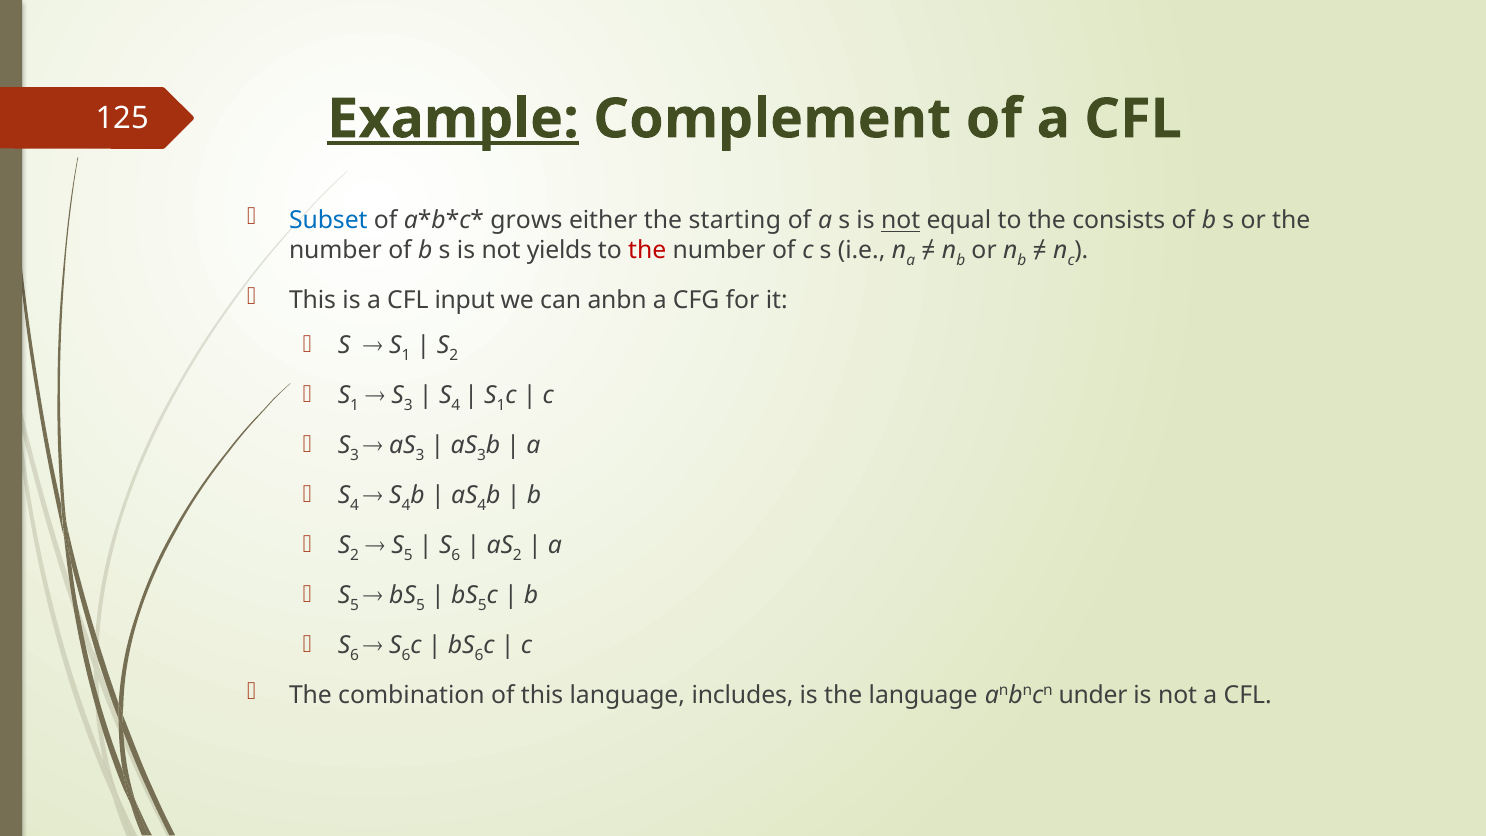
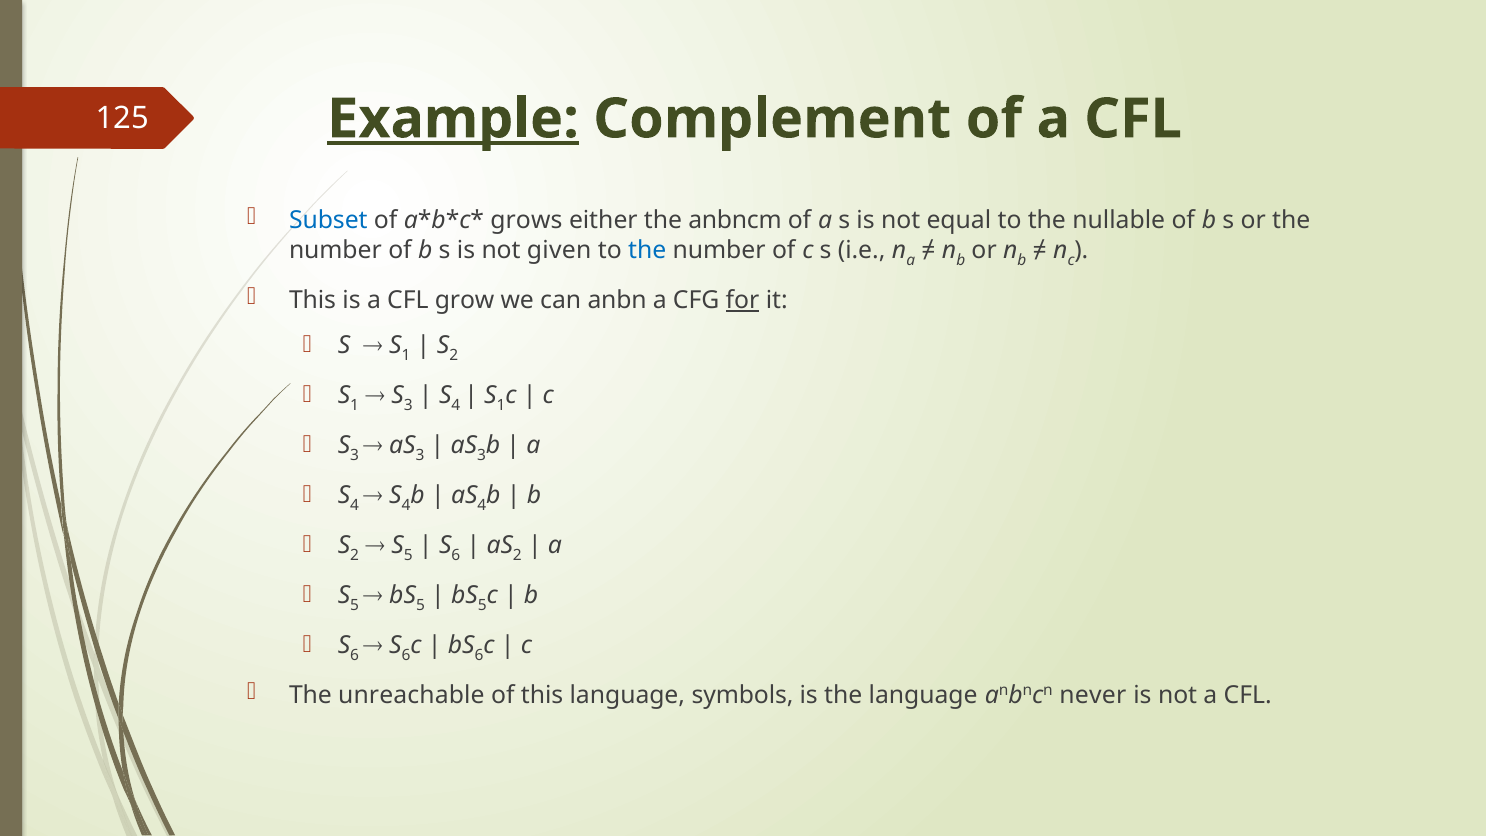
starting: starting -> anbncm
not at (901, 221) underline: present -> none
consists: consists -> nullable
yields: yields -> given
the at (647, 250) colour: red -> blue
input: input -> grow
for underline: none -> present
combination: combination -> unreachable
includes: includes -> symbols
under: under -> never
